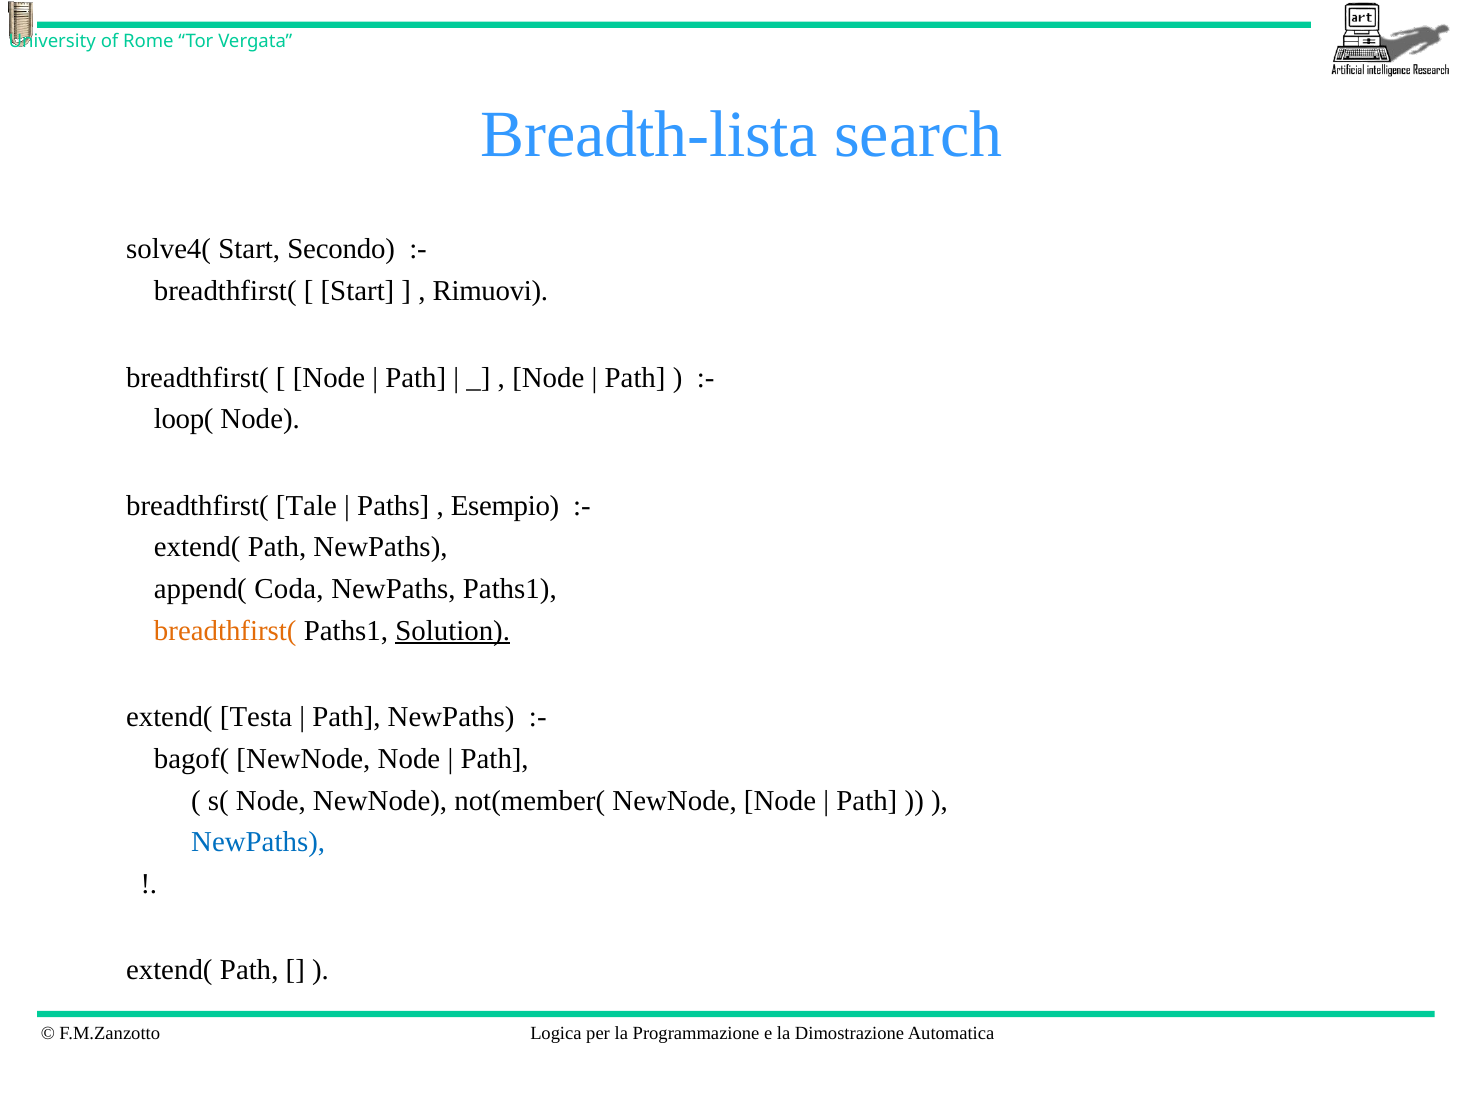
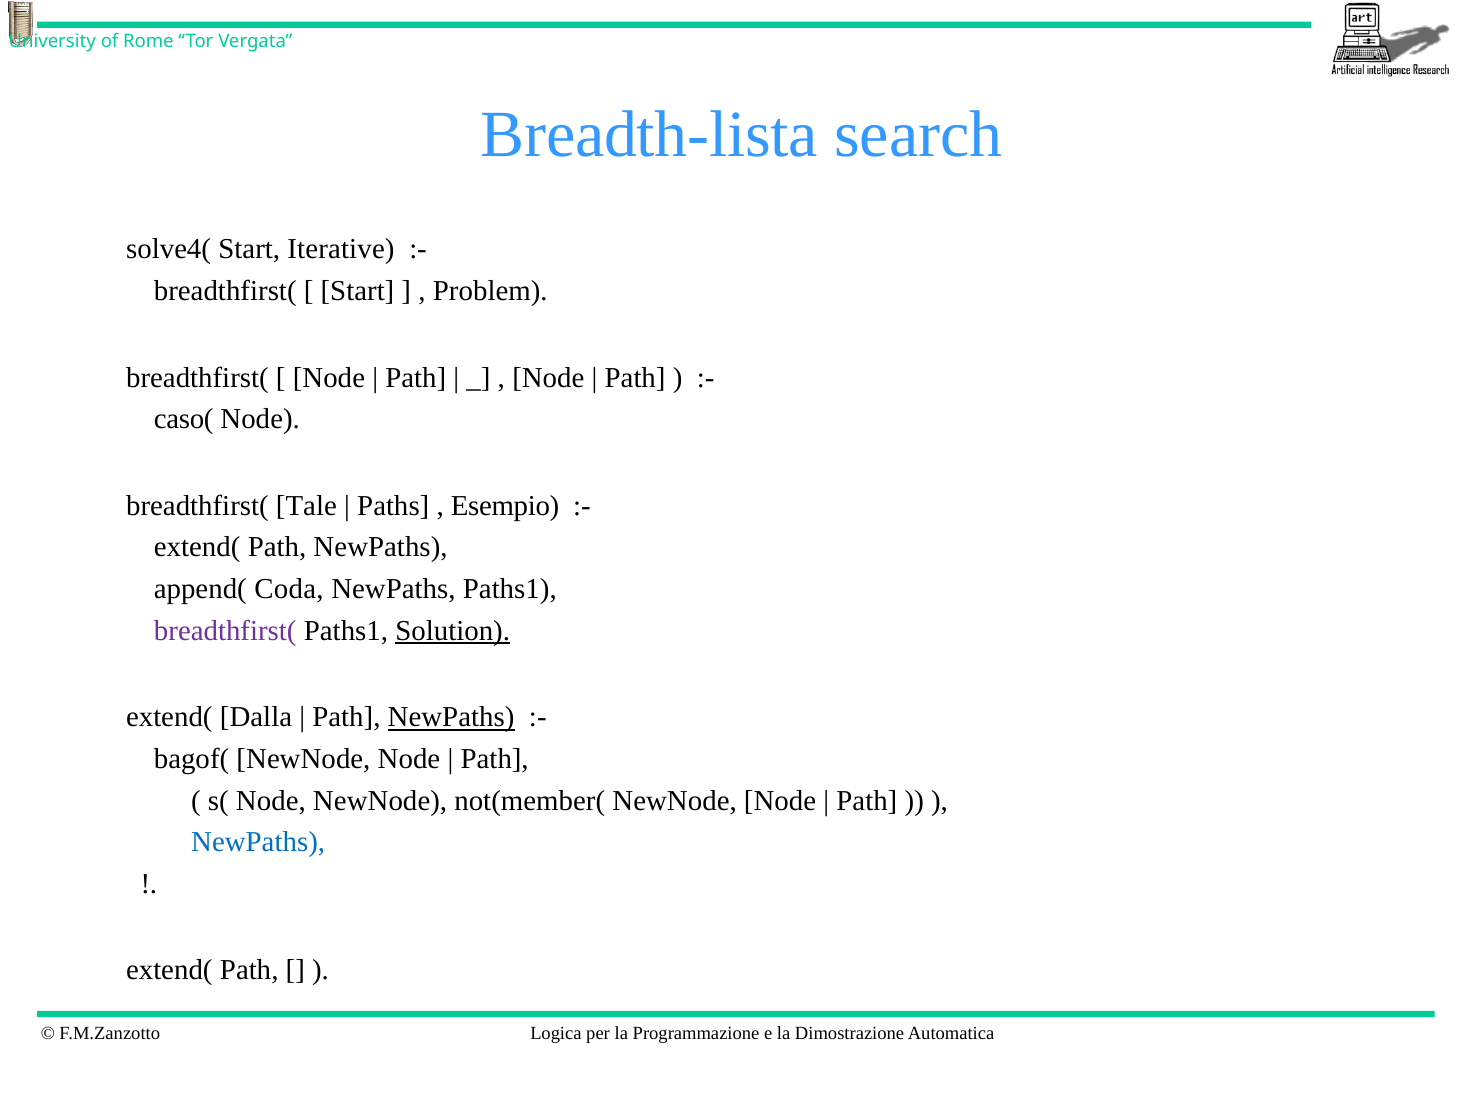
Secondo: Secondo -> Iterative
Rimuovi: Rimuovi -> Problem
loop(: loop( -> caso(
breadthfirst( at (225, 631) colour: orange -> purple
Testa: Testa -> Dalla
NewPaths at (451, 717) underline: none -> present
